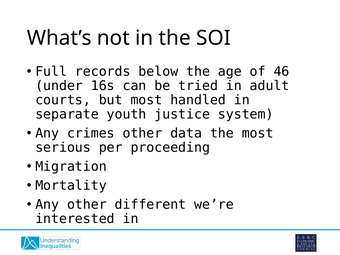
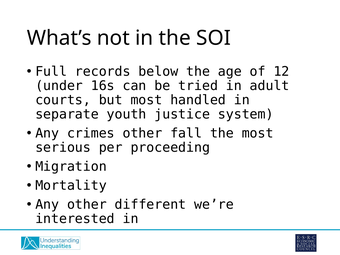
46: 46 -> 12
data: data -> fall
